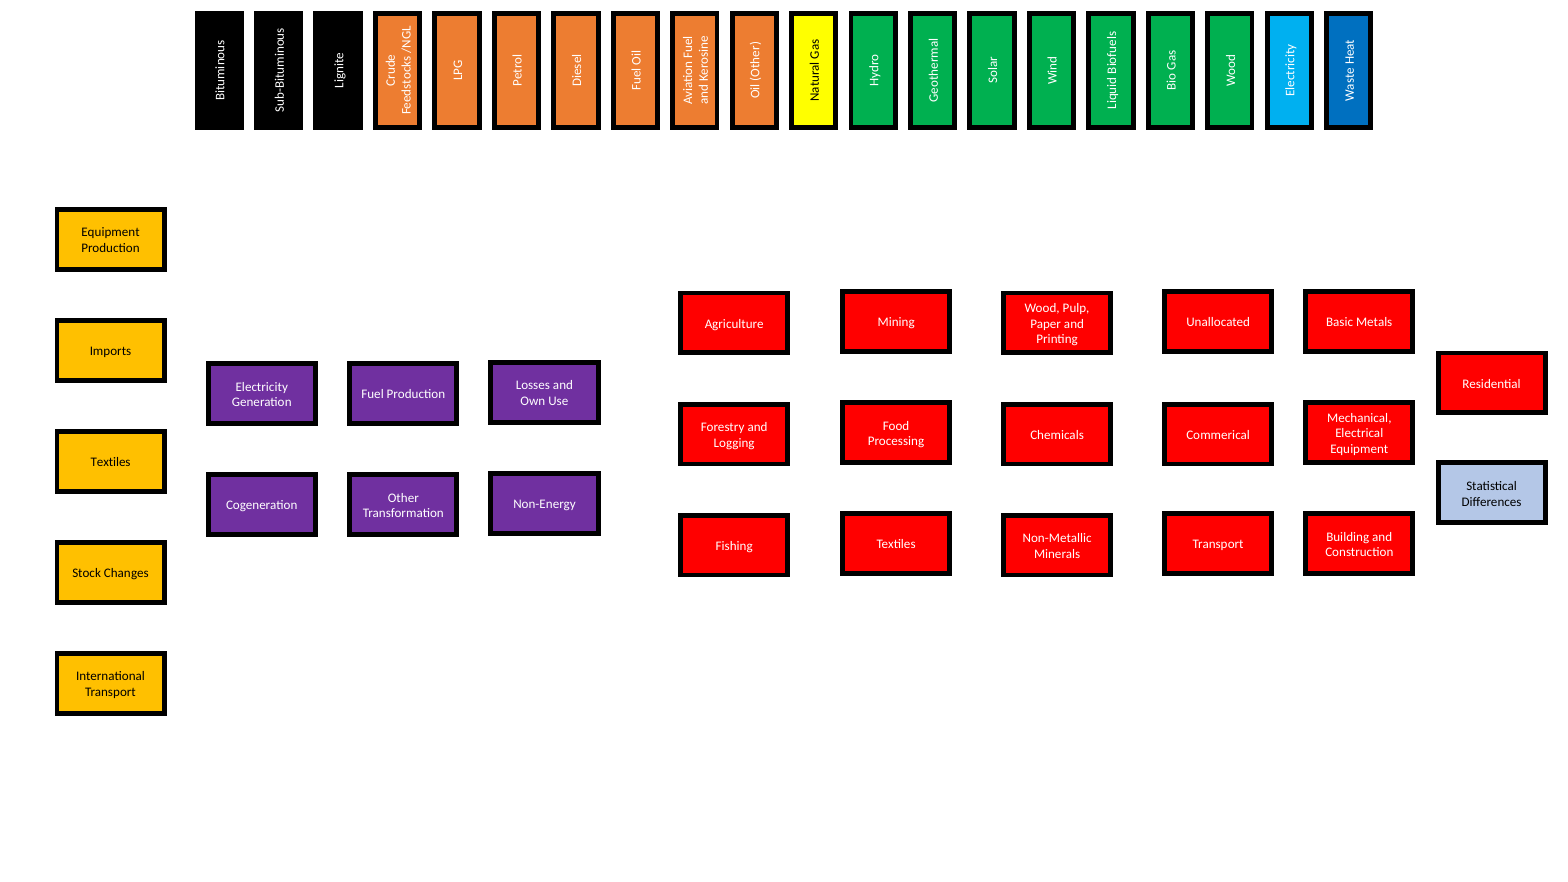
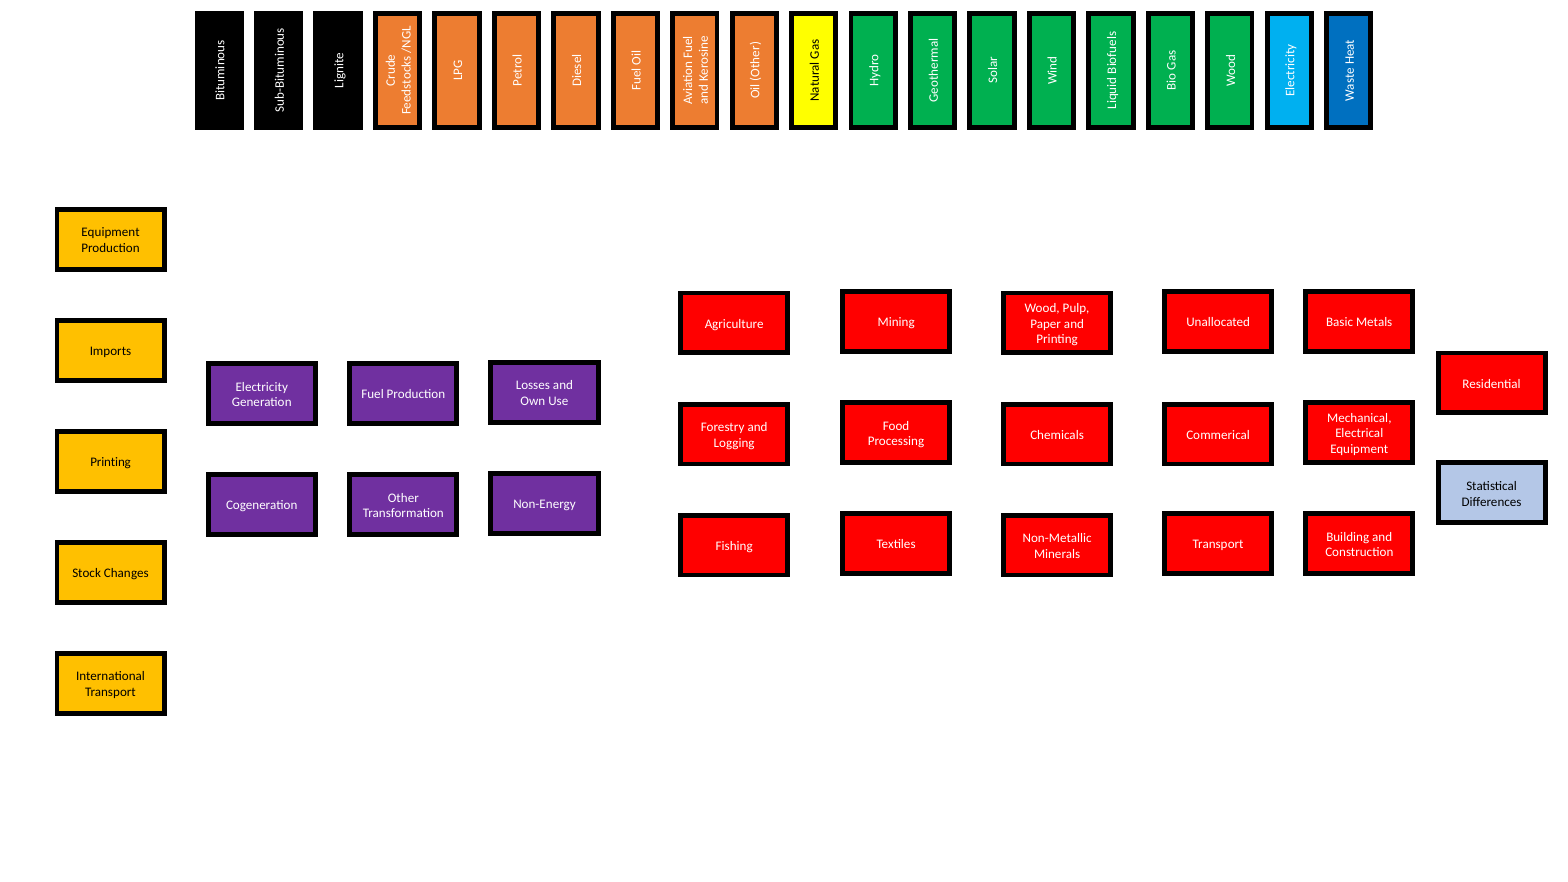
Textiles at (111, 462): Textiles -> Printing
